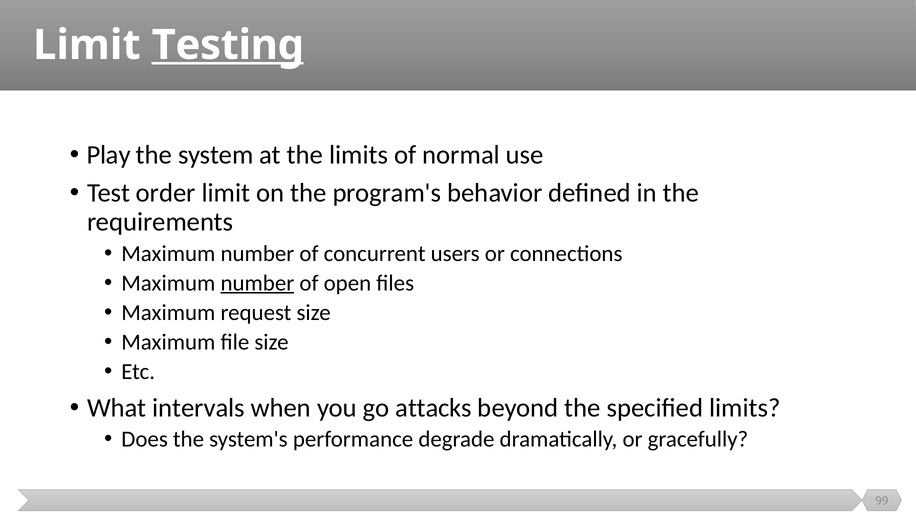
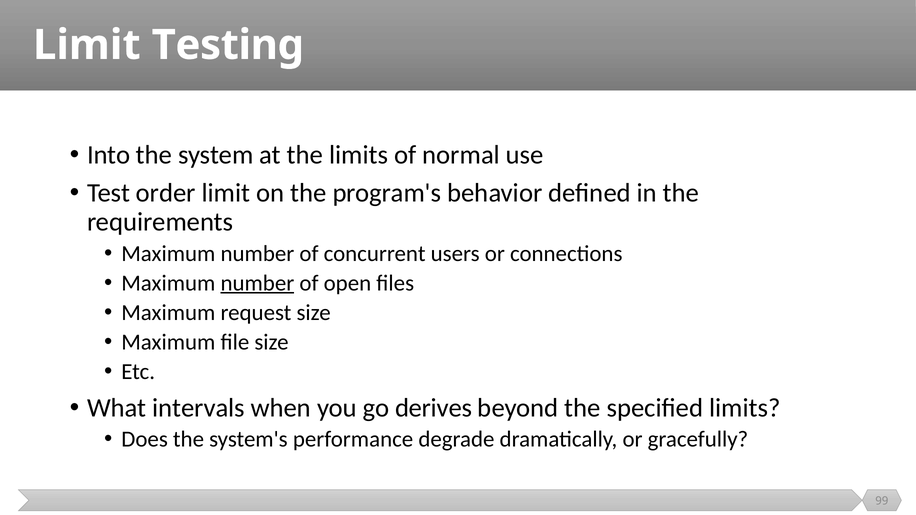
Testing underline: present -> none
Play: Play -> Into
attacks: attacks -> derives
